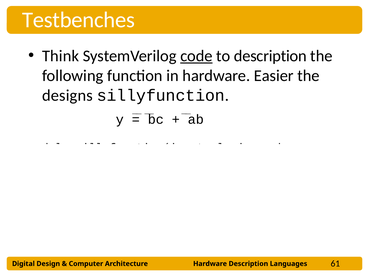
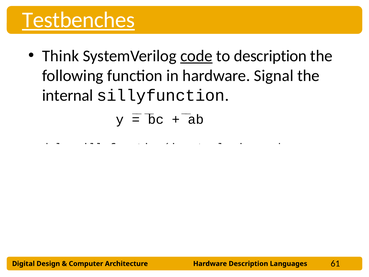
Testbenches underline: none -> present
Easier: Easier -> Signal
designs: designs -> internal
